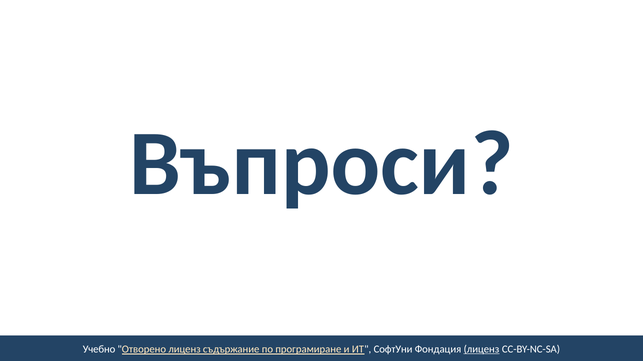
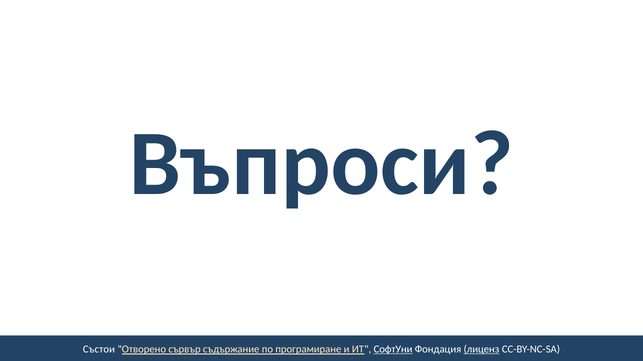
Учебно: Учебно -> Състои
Отворено лиценз: лиценз -> сървър
СофтУни underline: none -> present
